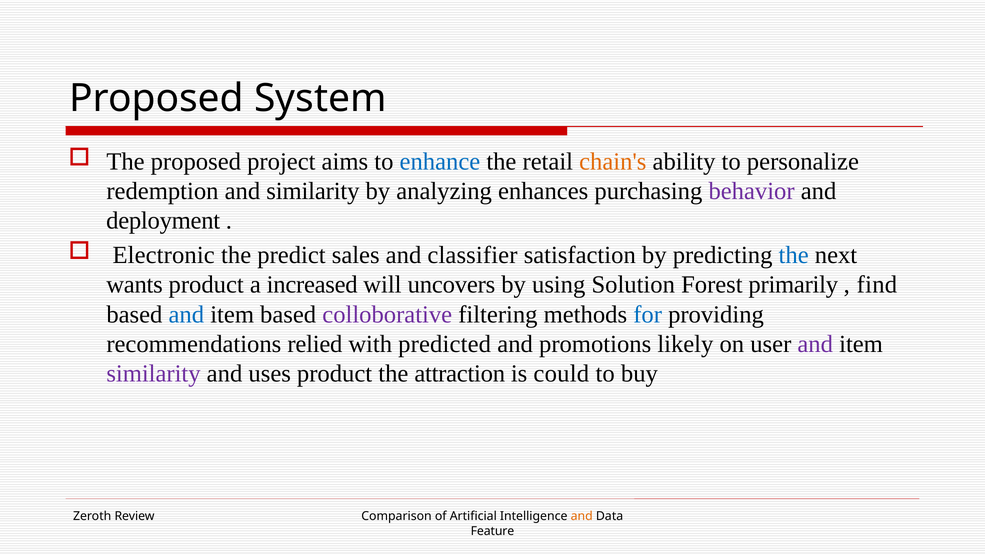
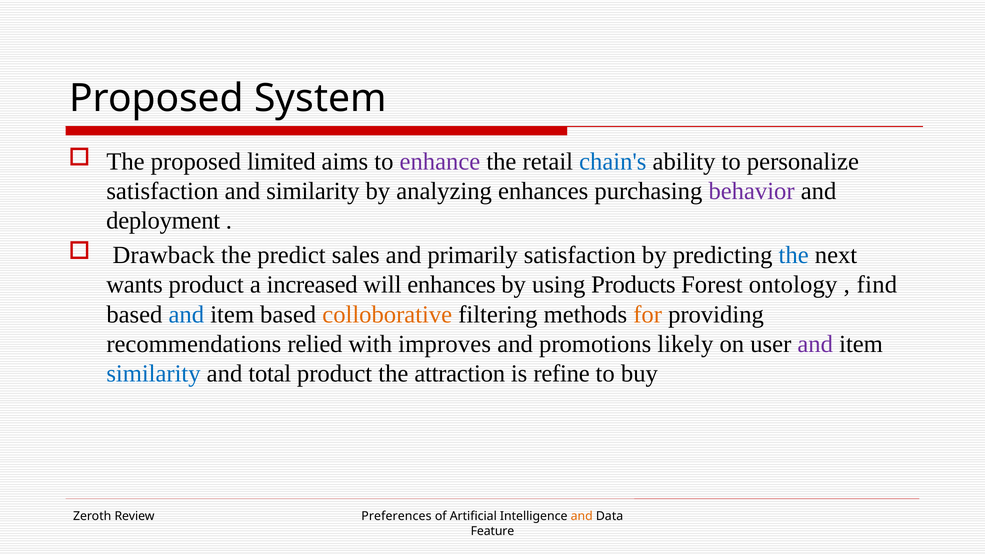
project: project -> limited
enhance colour: blue -> purple
chain's colour: orange -> blue
redemption at (162, 191): redemption -> satisfaction
Electronic: Electronic -> Drawback
classifier: classifier -> primarily
will uncovers: uncovers -> enhances
Solution: Solution -> Products
primarily: primarily -> ontology
colloborative colour: purple -> orange
for colour: blue -> orange
predicted: predicted -> improves
similarity at (154, 374) colour: purple -> blue
uses: uses -> total
could: could -> refine
Comparison: Comparison -> Preferences
